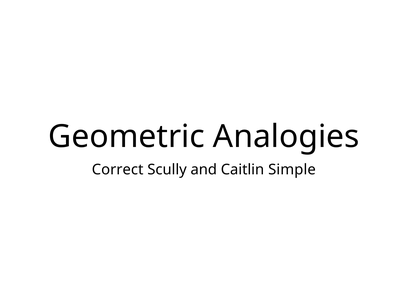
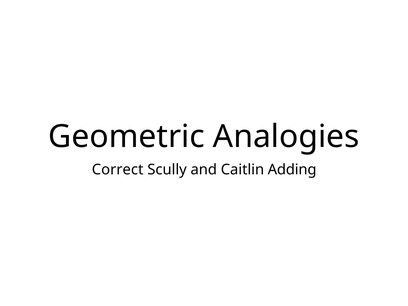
Simple: Simple -> Adding
